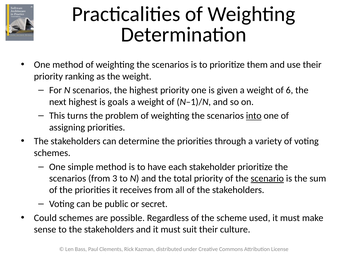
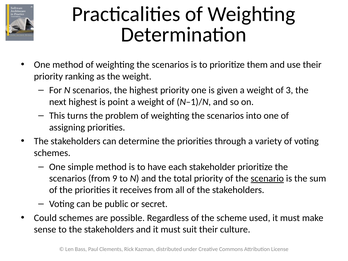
6: 6 -> 3
goals: goals -> point
into underline: present -> none
3: 3 -> 9
